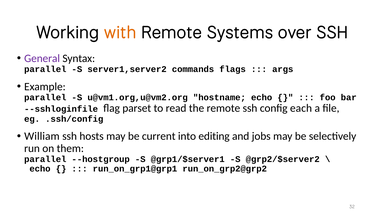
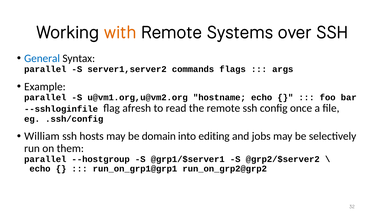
General colour: purple -> blue
parset: parset -> afresh
each: each -> once
current: current -> domain
